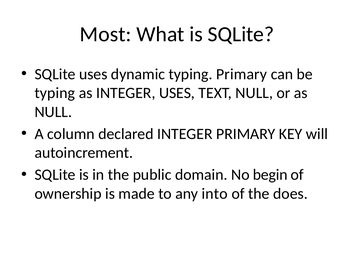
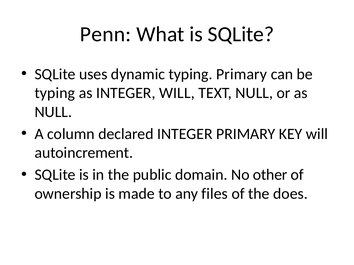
Most: Most -> Penn
INTEGER USES: USES -> WILL
begin: begin -> other
into: into -> files
